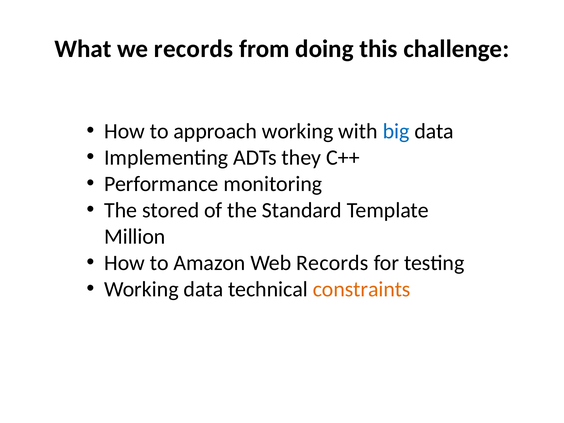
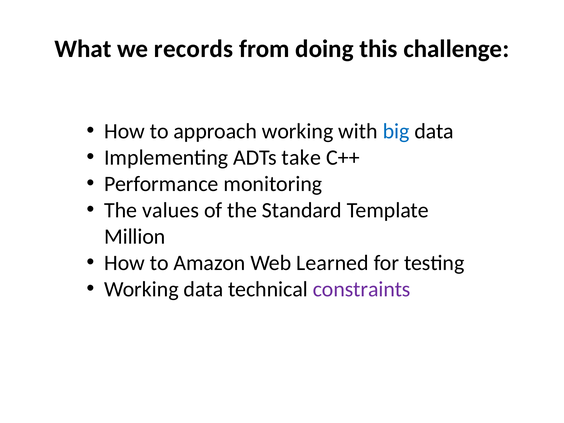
they: they -> take
stored: stored -> values
Web Records: Records -> Learned
constraints colour: orange -> purple
